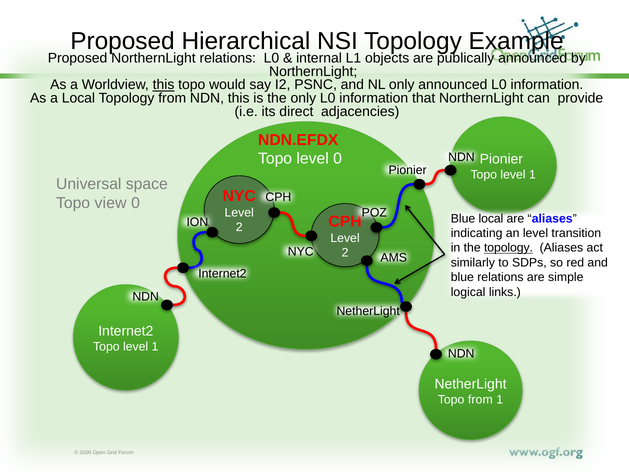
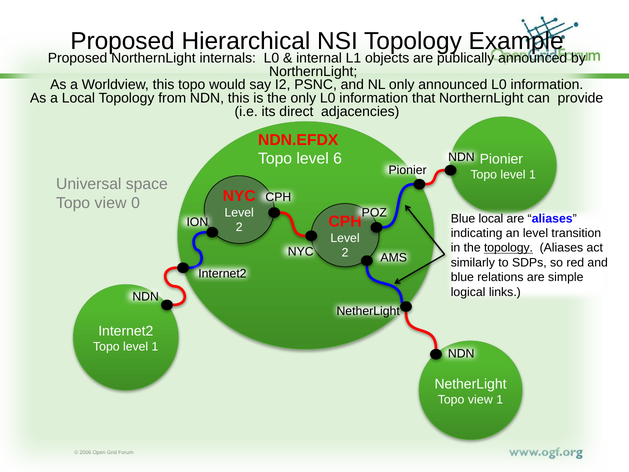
NorthernLight relations: relations -> internals
this at (164, 85) underline: present -> none
level 0: 0 -> 6
from at (480, 399): from -> view
